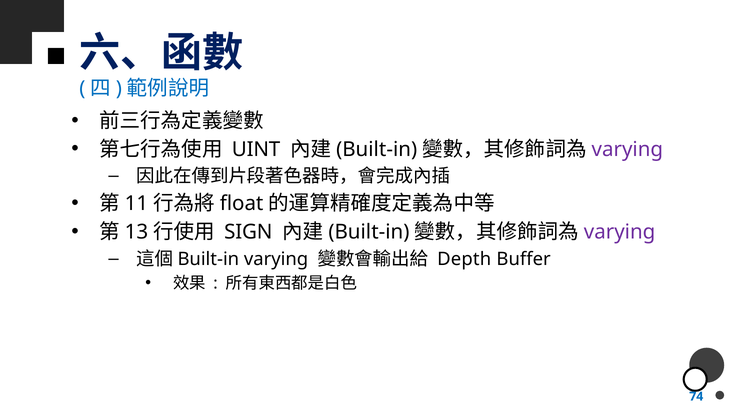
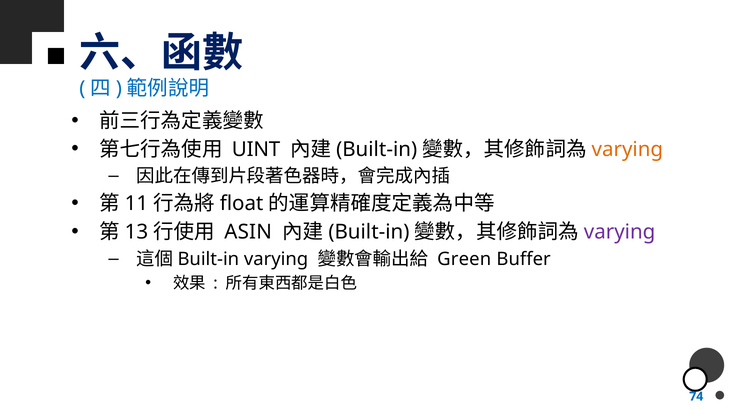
varying at (627, 149) colour: purple -> orange
SIGN: SIGN -> ASIN
Depth: Depth -> Green
